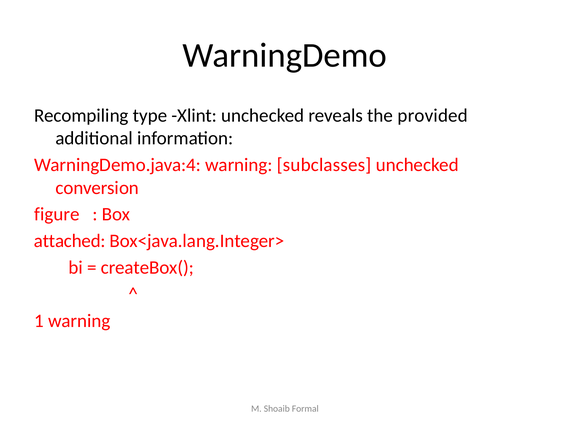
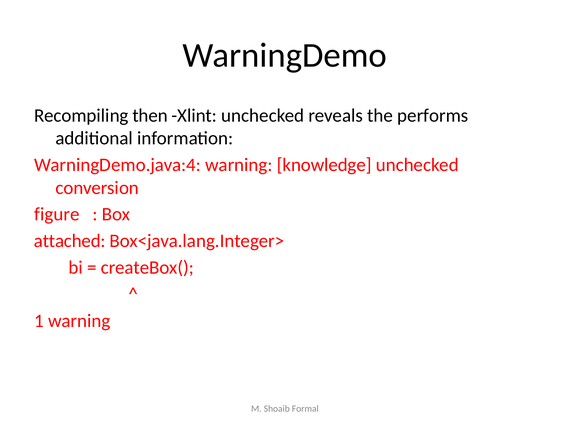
type: type -> then
provided: provided -> performs
subclasses: subclasses -> knowledge
